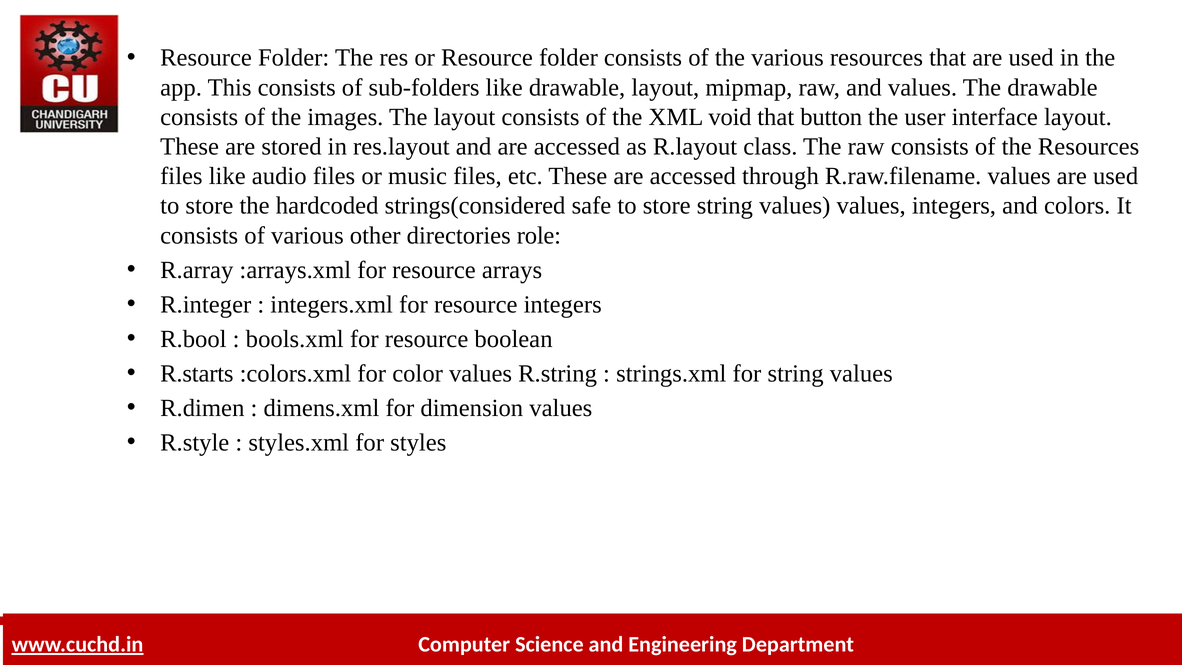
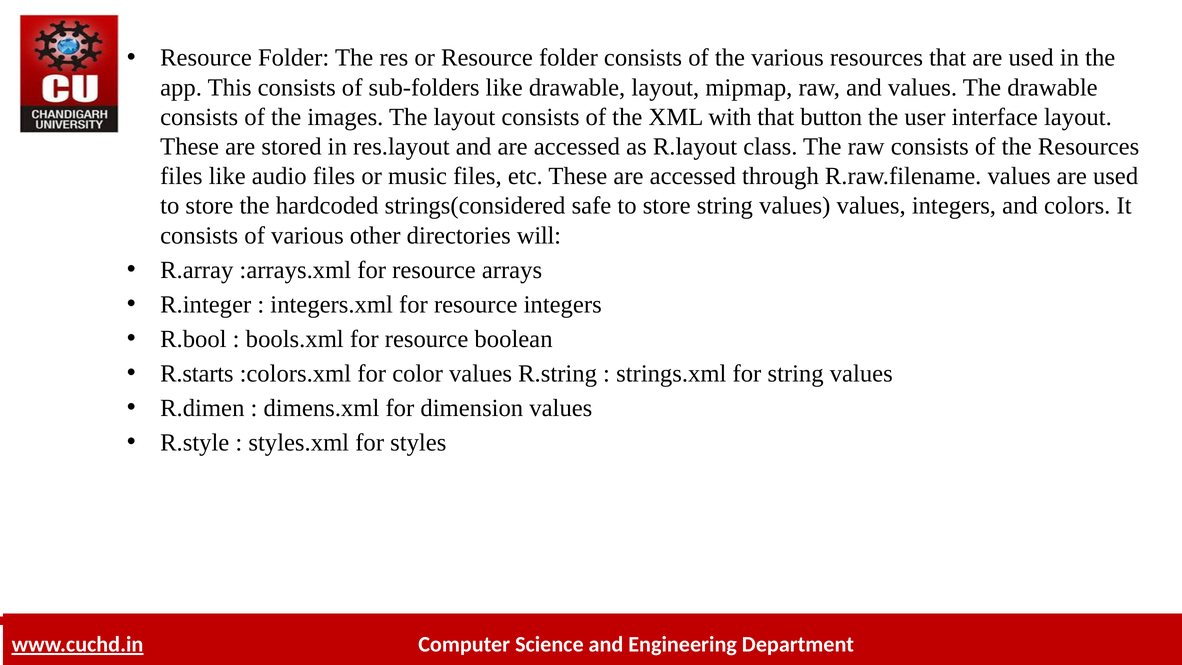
void: void -> with
role: role -> will
